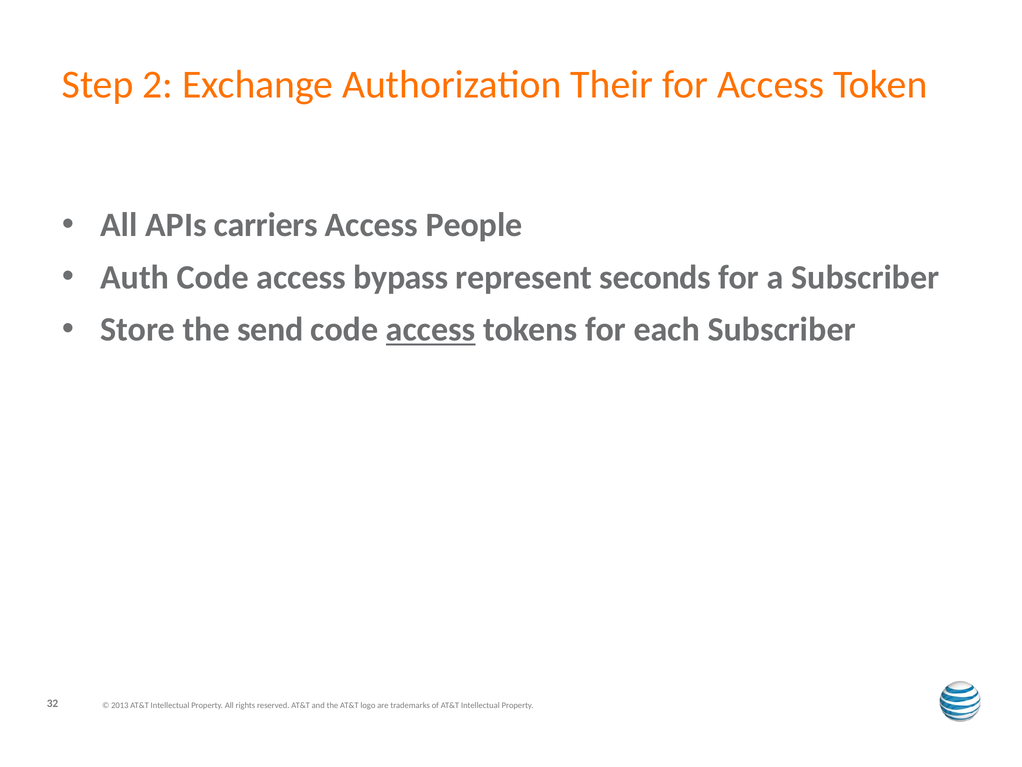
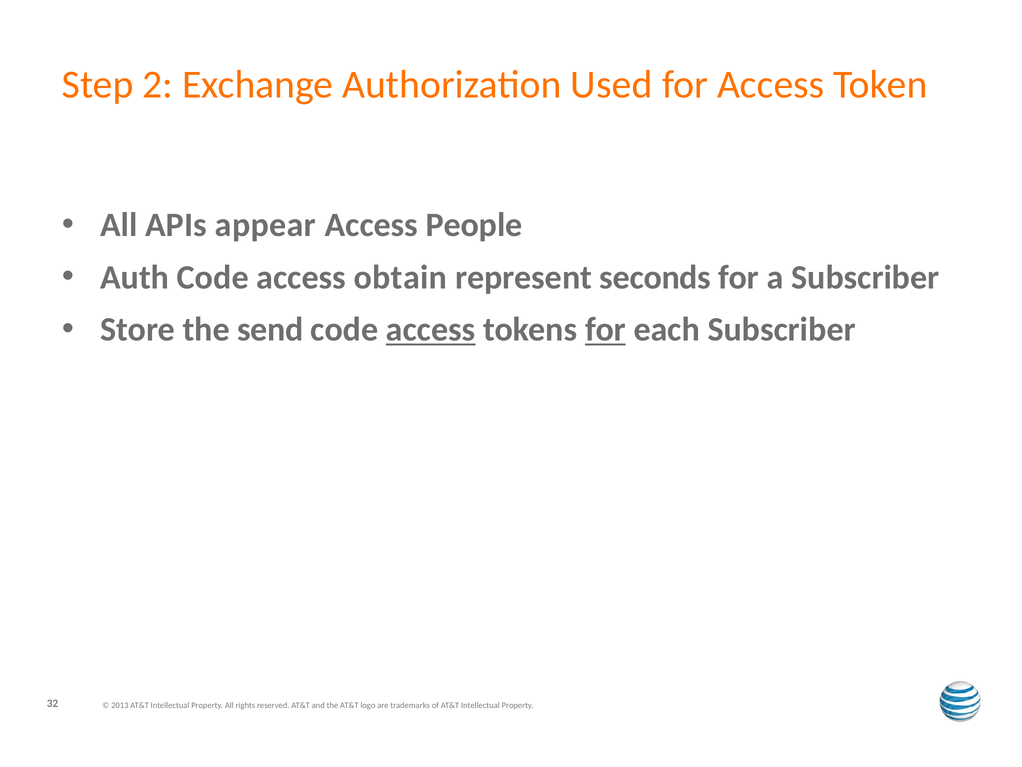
Their: Their -> Used
carriers: carriers -> appear
bypass: bypass -> obtain
for at (606, 330) underline: none -> present
